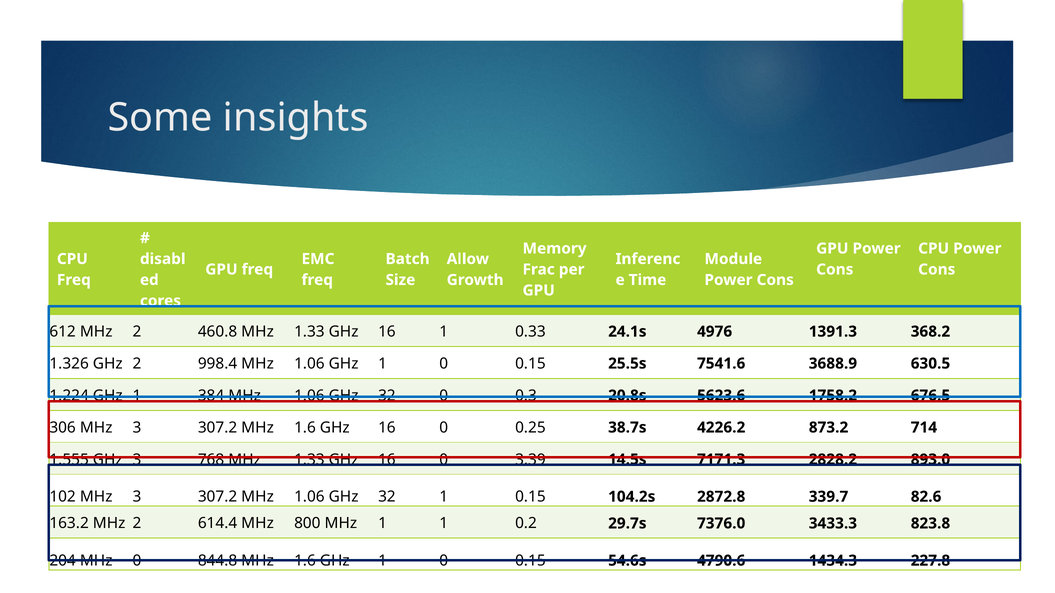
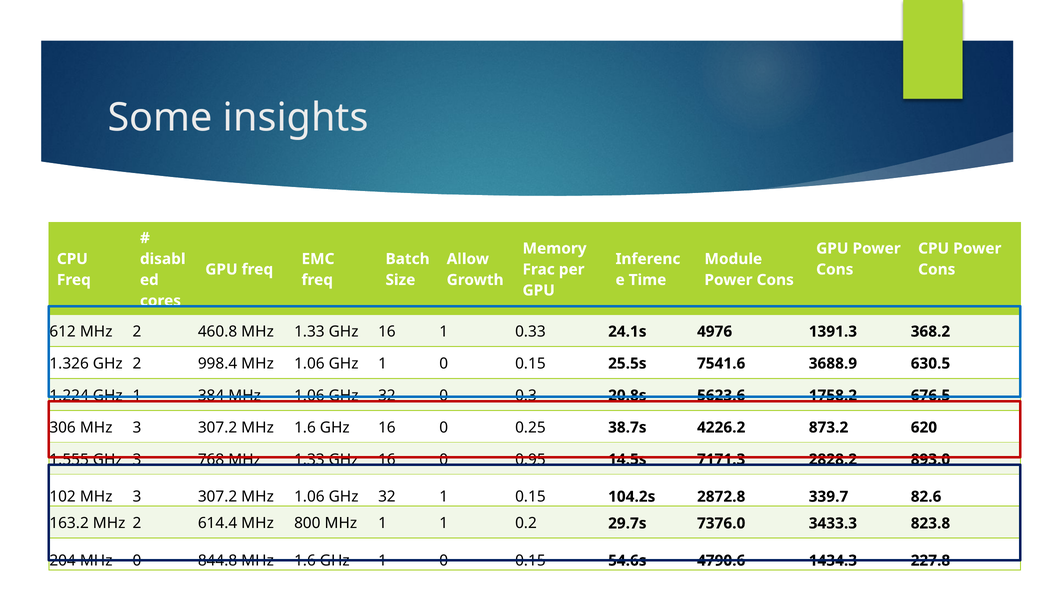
714: 714 -> 620
3.39: 3.39 -> 0.95
